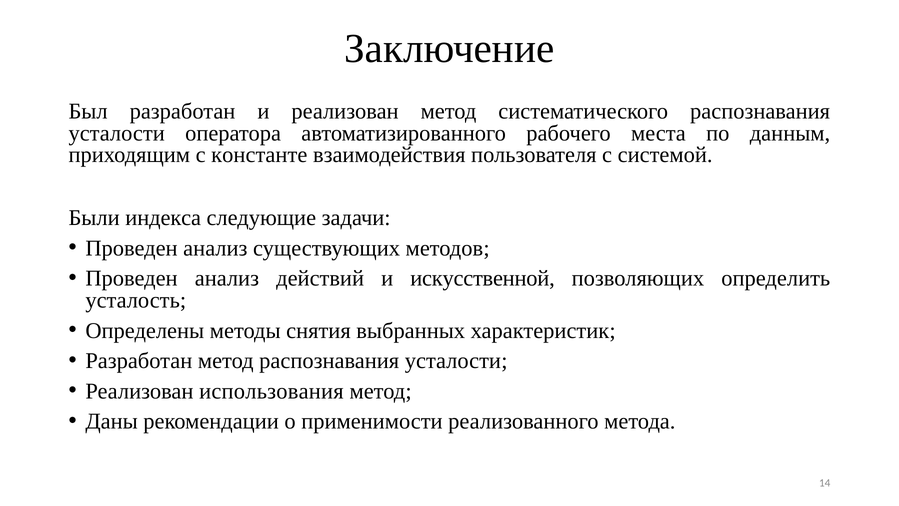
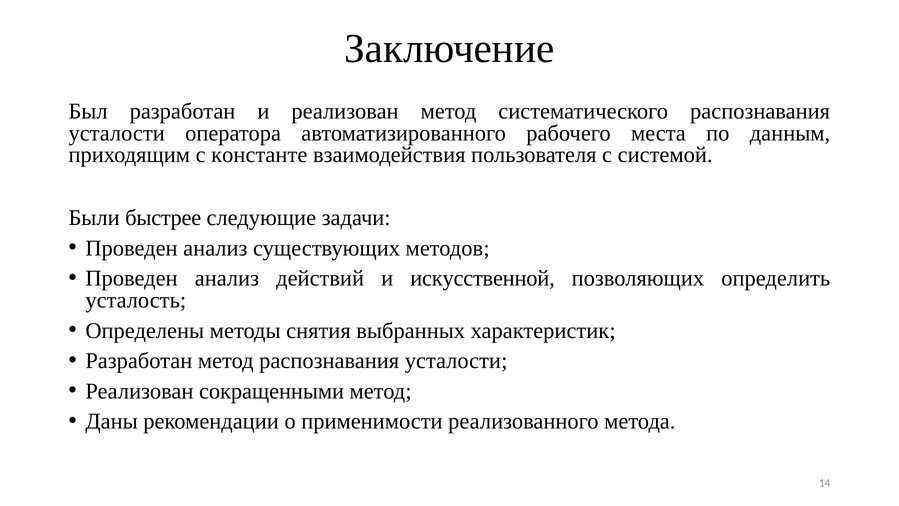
индекса: индекса -> быстрее
использования: использования -> сокращенными
